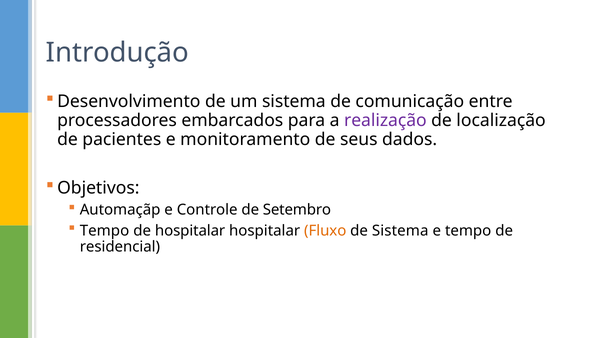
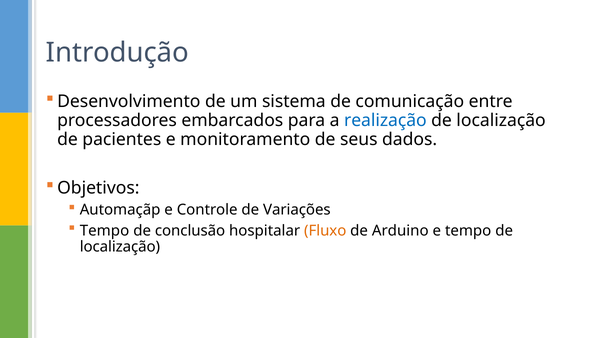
realização colour: purple -> blue
Setembro: Setembro -> Variações
de hospitalar: hospitalar -> conclusão
de Sistema: Sistema -> Arduino
residencial at (120, 247): residencial -> localização
